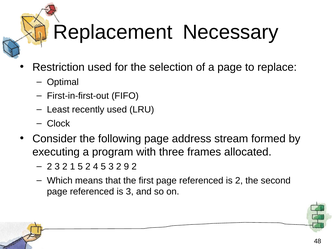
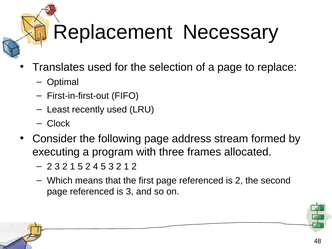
Restriction: Restriction -> Translates
5 3 2 9: 9 -> 1
